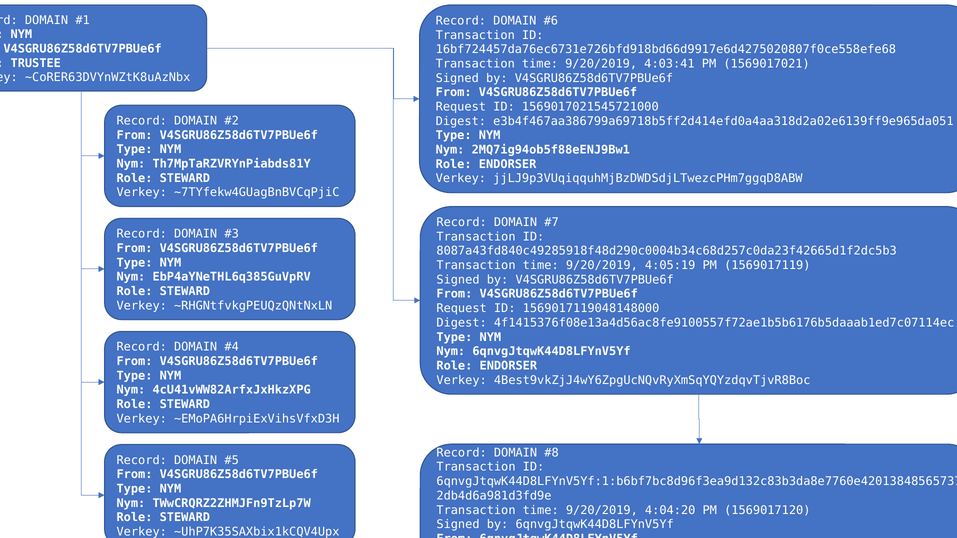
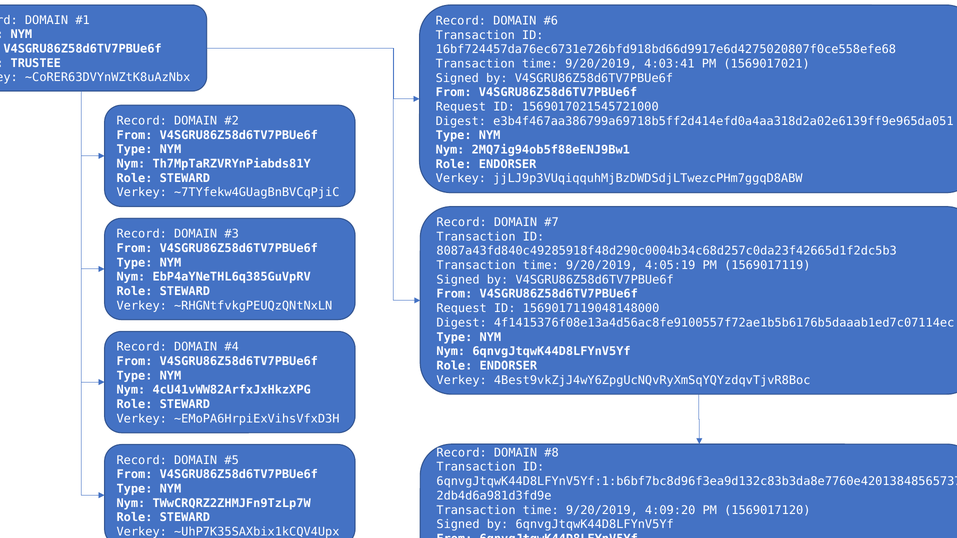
4:04:20: 4:04:20 -> 4:09:20
